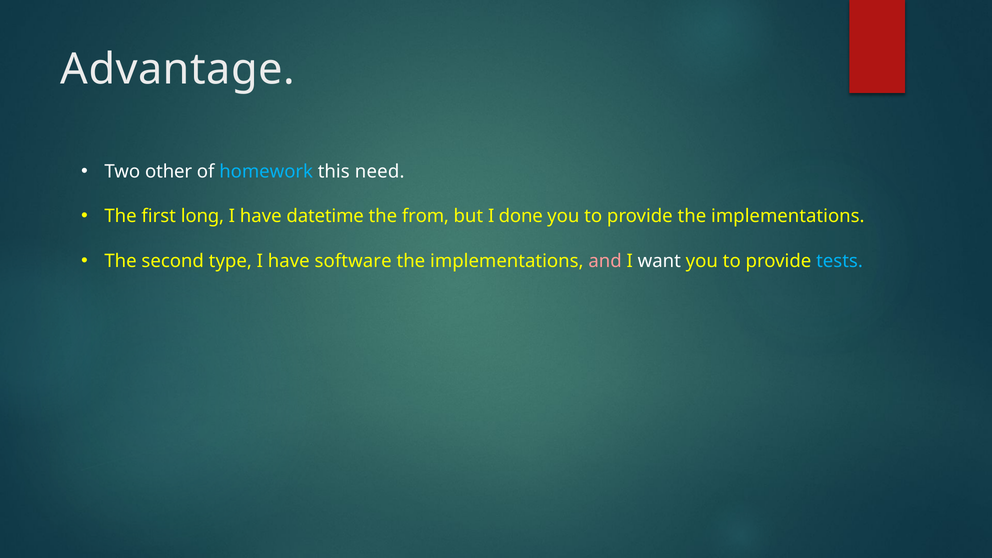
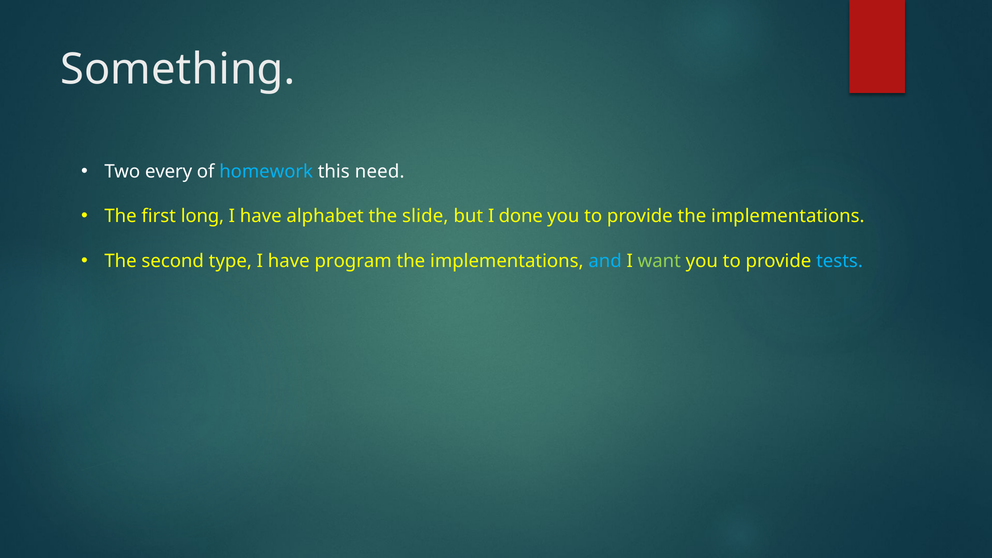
Advantage: Advantage -> Something
other: other -> every
datetime: datetime -> alphabet
from: from -> slide
software: software -> program
and colour: pink -> light blue
want colour: white -> light green
